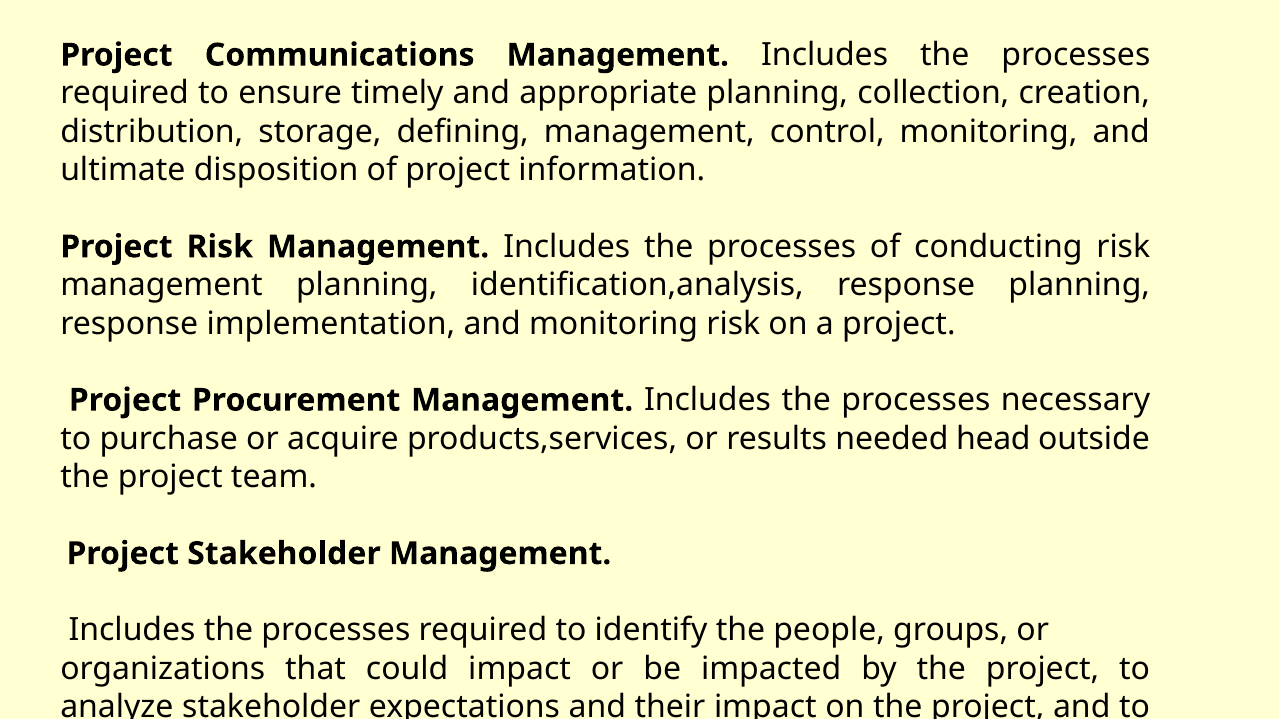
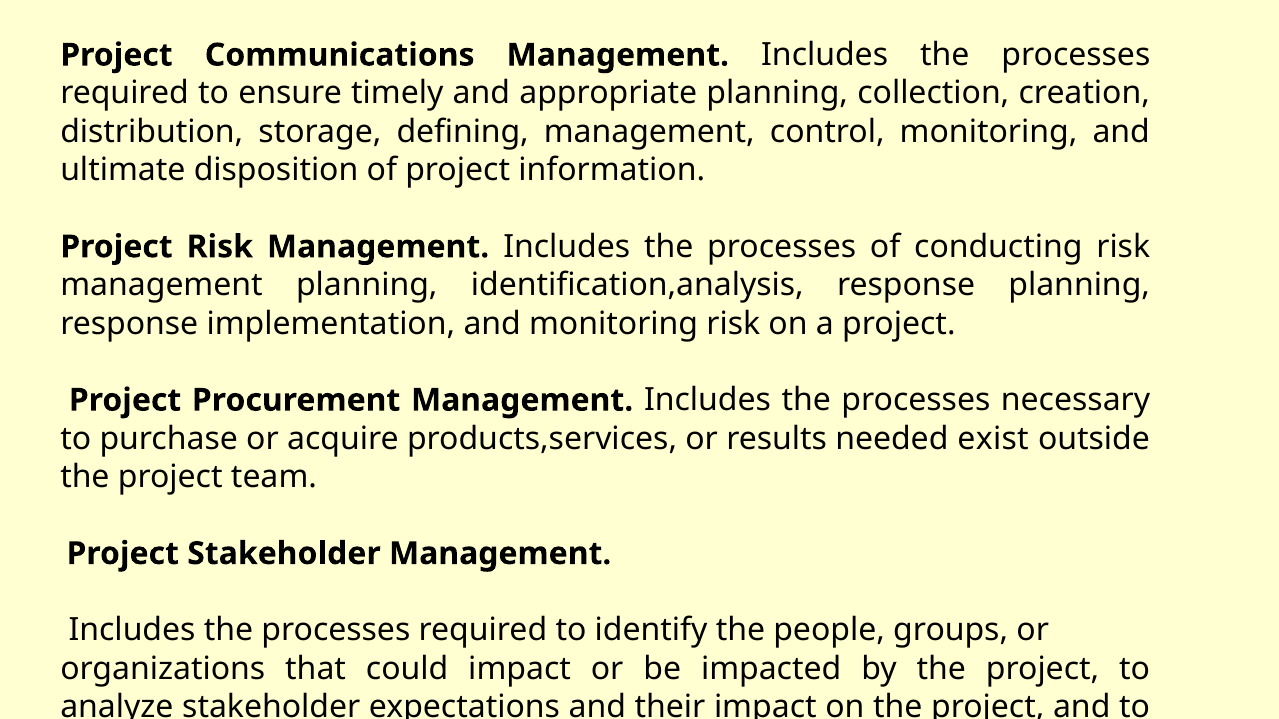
head: head -> exist
